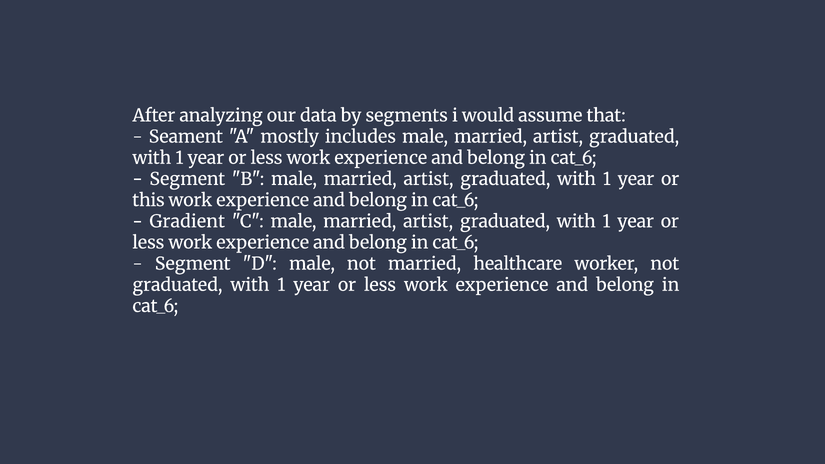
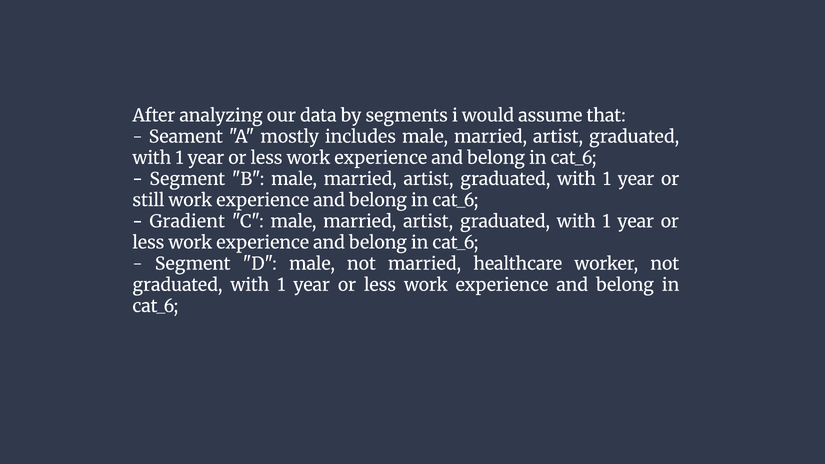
this: this -> still
